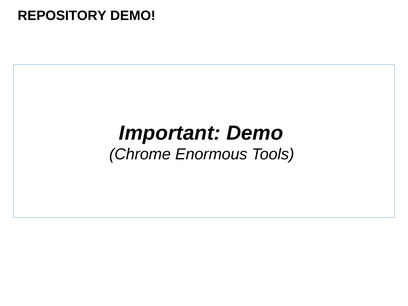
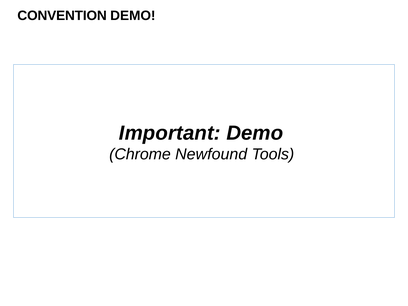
REPOSITORY: REPOSITORY -> CONVENTION
Enormous: Enormous -> Newfound
